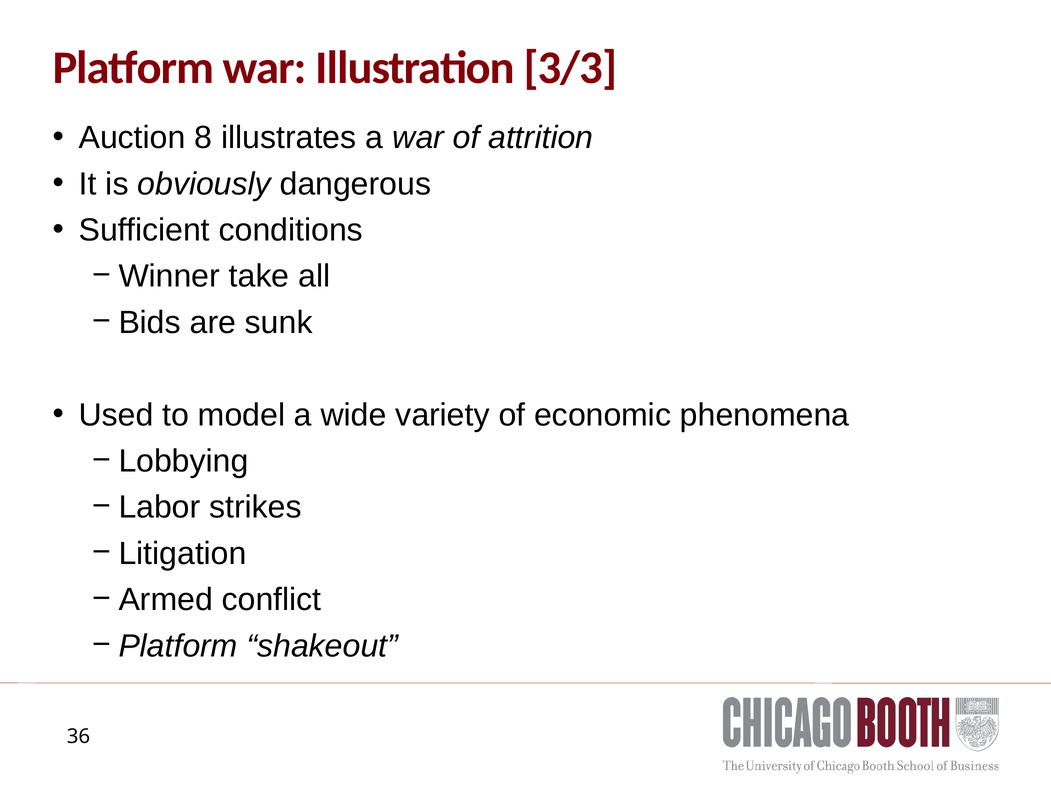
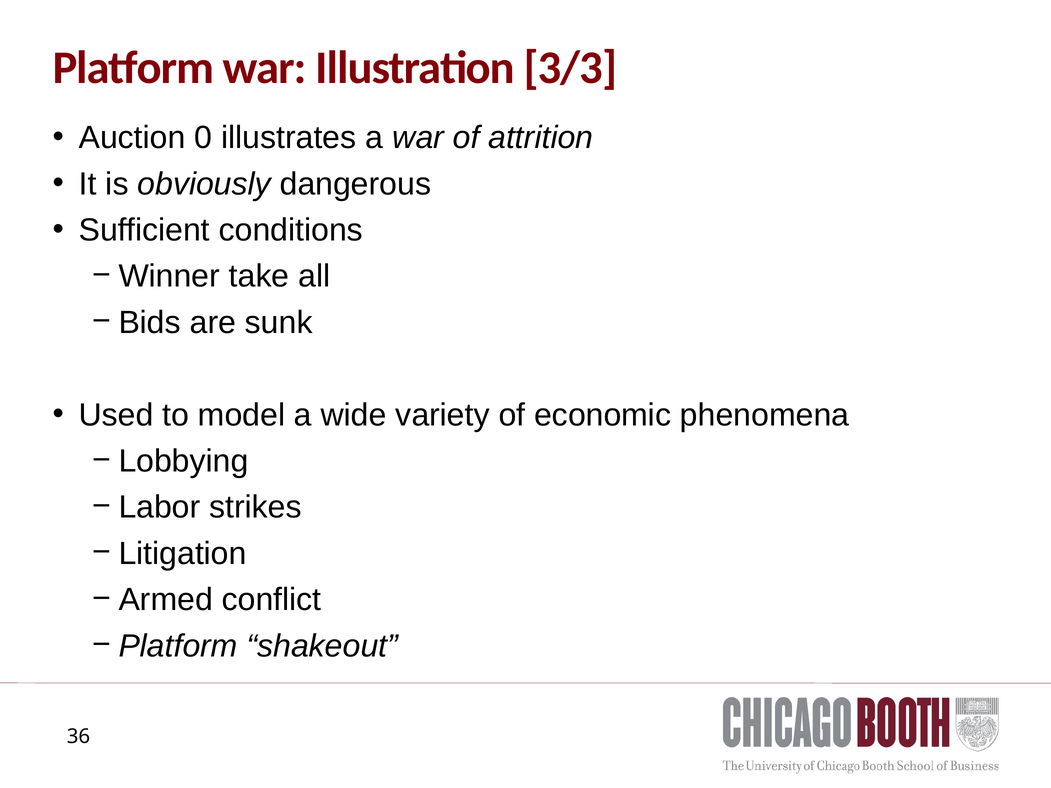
8: 8 -> 0
